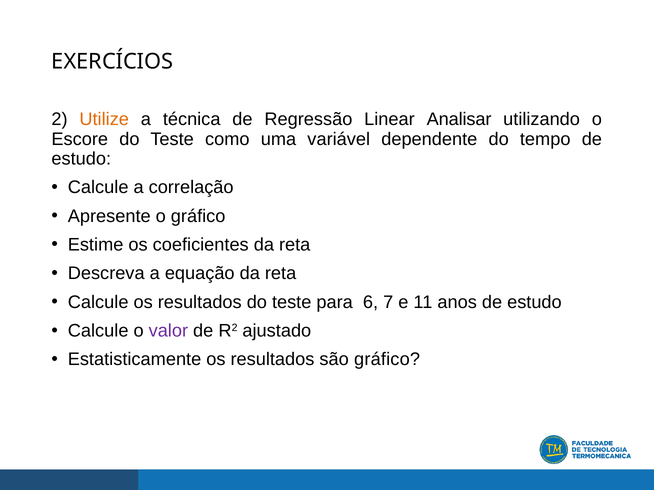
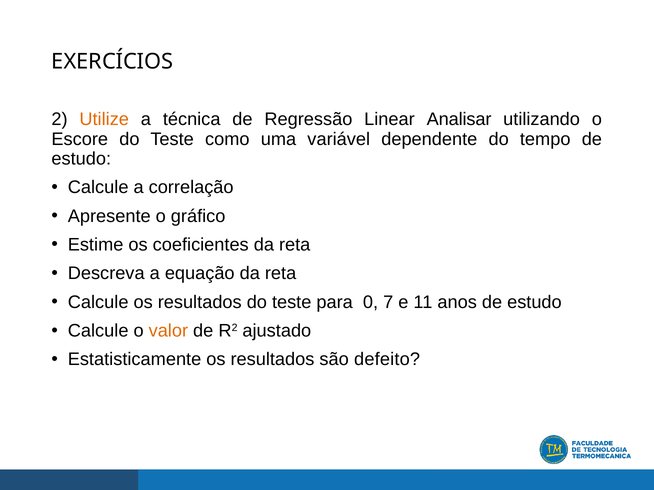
6: 6 -> 0
valor colour: purple -> orange
são gráfico: gráfico -> defeito
